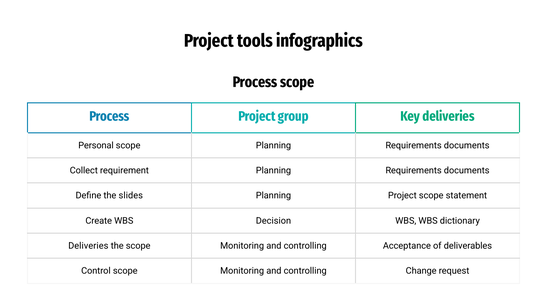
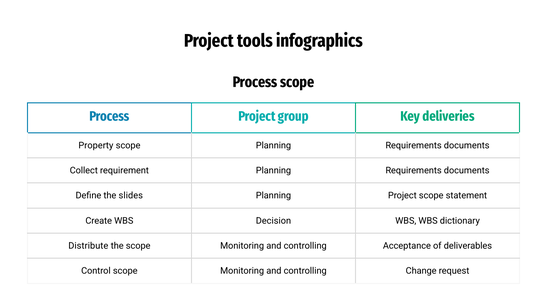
Personal: Personal -> Property
Deliveries at (88, 246): Deliveries -> Distribute
